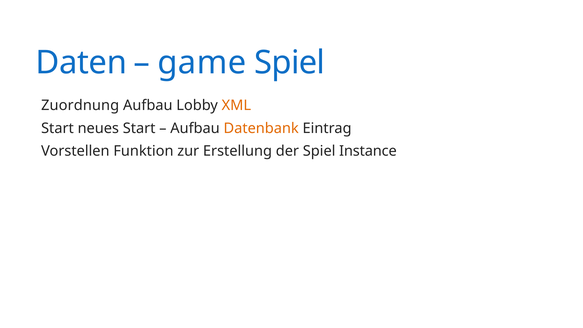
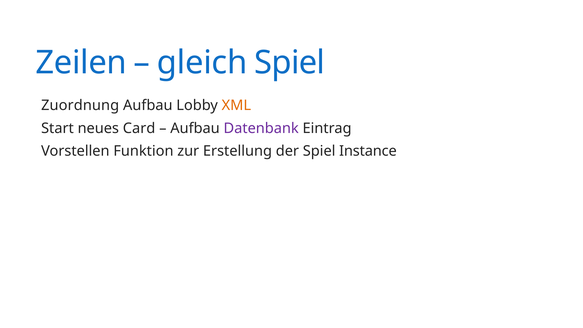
Daten: Daten -> Zeilen
game: game -> gleich
neues Start: Start -> Card
Datenbank colour: orange -> purple
